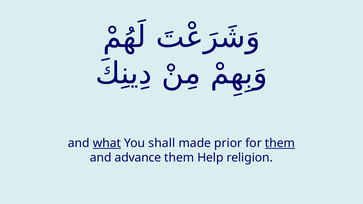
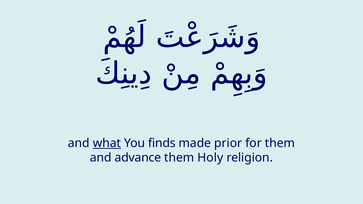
shall: shall -> finds
them at (280, 143) underline: present -> none
Help: Help -> Holy
